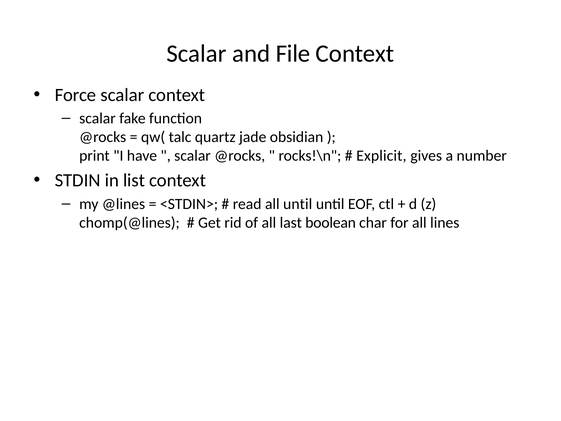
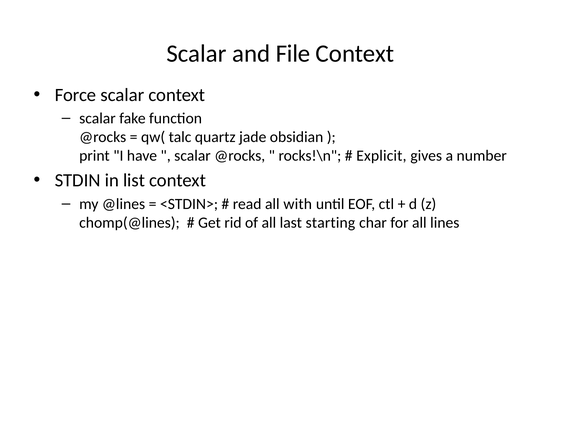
all until: until -> with
boolean: boolean -> starting
